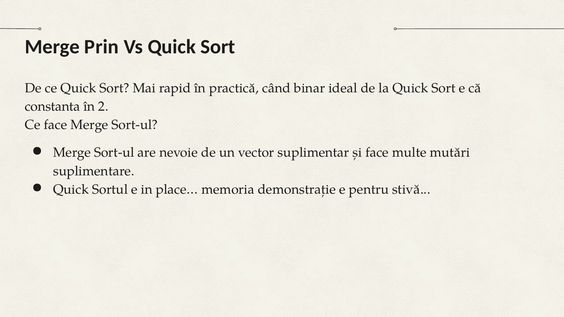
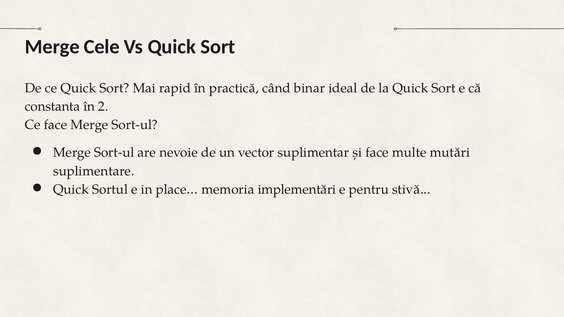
Prin: Prin -> Cele
demonstrație: demonstrație -> implementări
